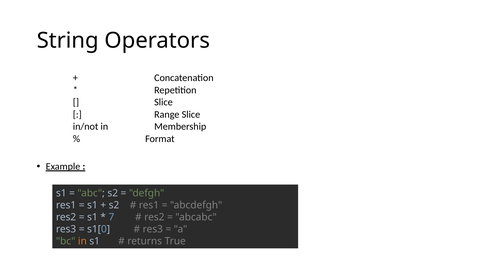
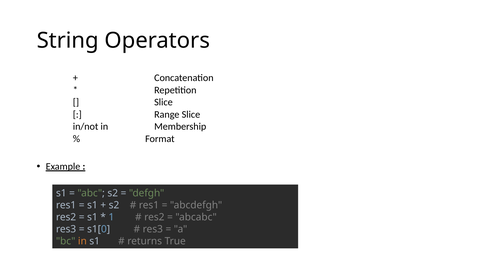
7: 7 -> 1
